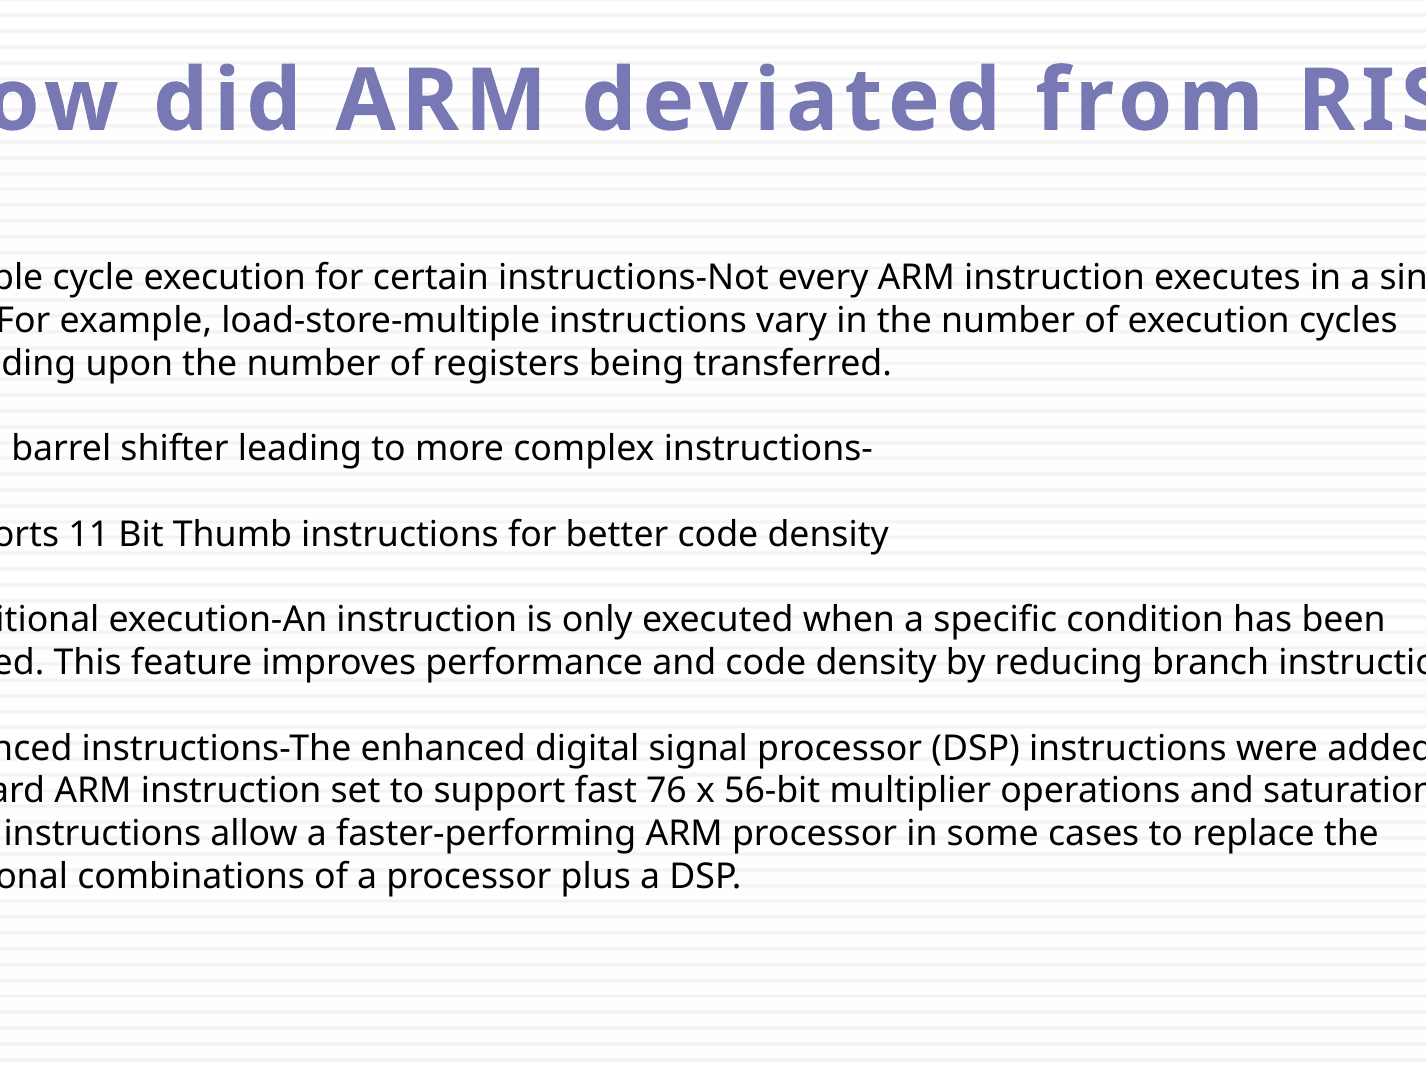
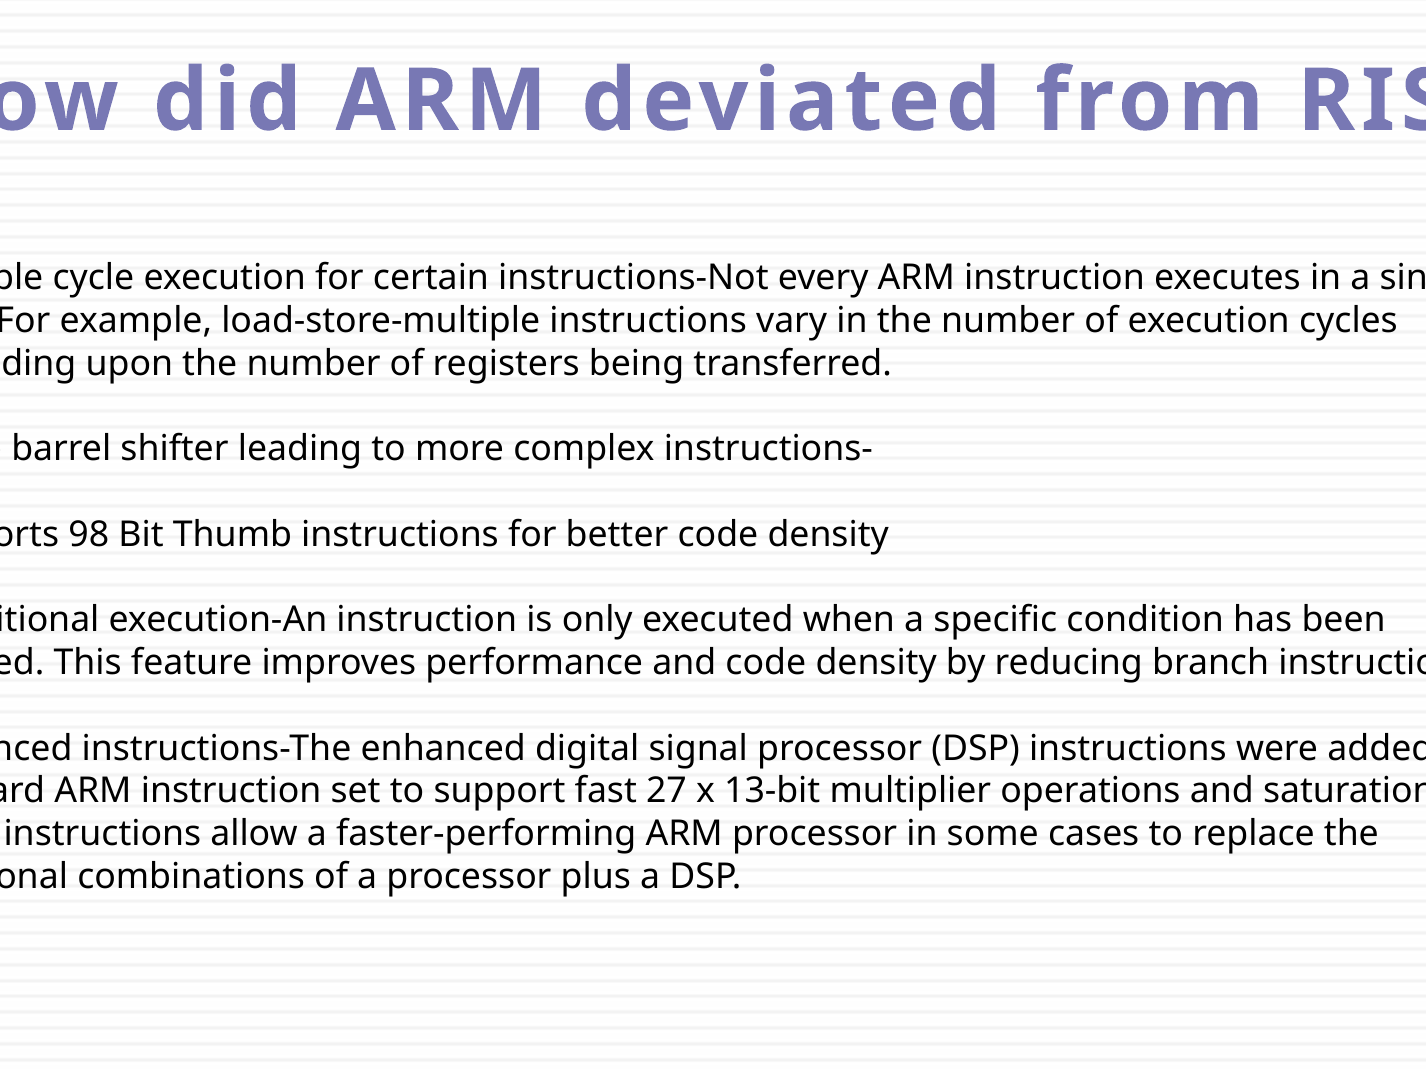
11: 11 -> 98
76: 76 -> 27
56-bit: 56-bit -> 13-bit
